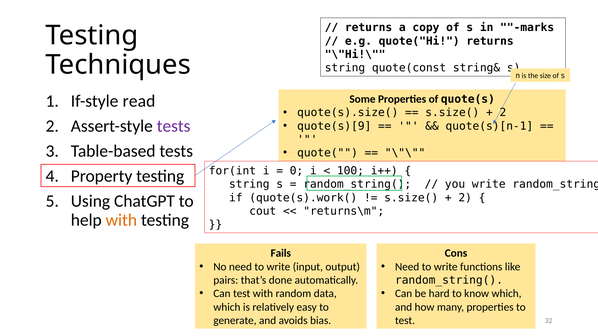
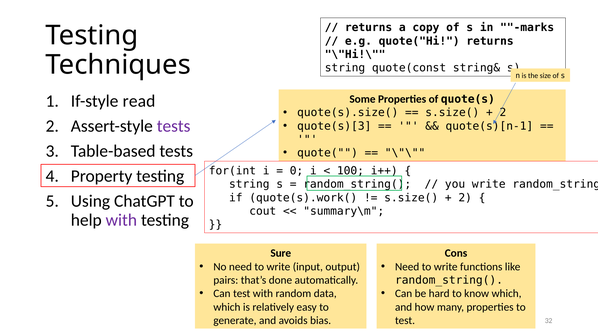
quote(s)[9: quote(s)[9 -> quote(s)[3
returns\m: returns\m -> summary\m
with at (121, 220) colour: orange -> purple
Fails: Fails -> Sure
